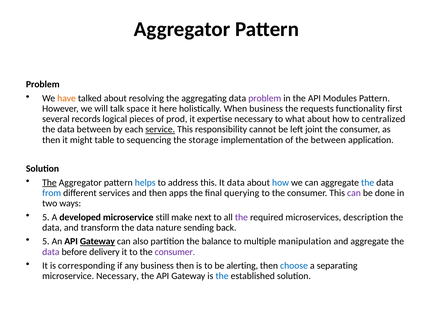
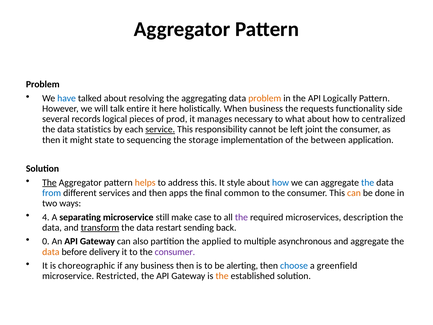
have colour: orange -> blue
problem at (265, 98) colour: purple -> orange
Modules: Modules -> Logically
space: space -> entire
first: first -> side
expertise: expertise -> manages
data between: between -> statistics
table: table -> state
helps colour: blue -> orange
It data: data -> style
querying: querying -> common
can at (354, 193) colour: purple -> orange
5 at (46, 217): 5 -> 4
developed: developed -> separating
next: next -> case
transform underline: none -> present
nature: nature -> restart
5 at (46, 241): 5 -> 0
Gateway at (97, 241) underline: present -> none
balance: balance -> applied
manipulation: manipulation -> asynchronous
data at (51, 252) colour: purple -> orange
corresponding: corresponding -> choreographic
separating: separating -> greenfield
microservice Necessary: Necessary -> Restricted
the at (222, 276) colour: blue -> orange
